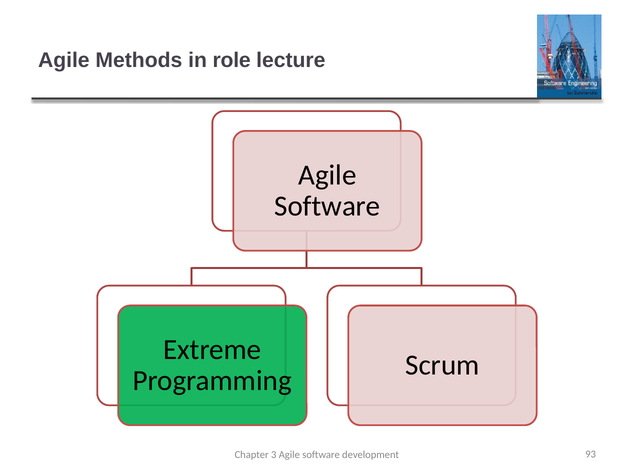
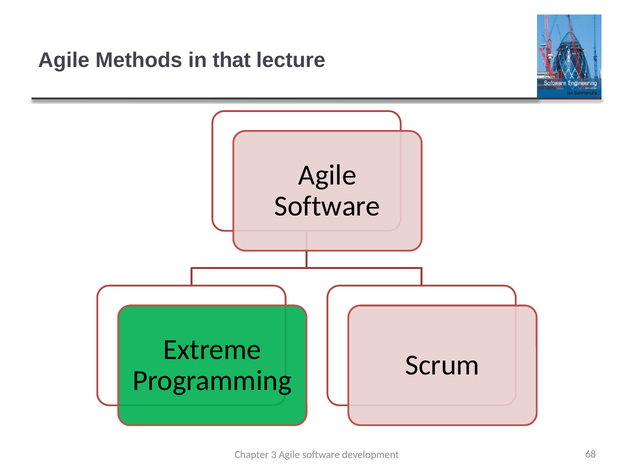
role: role -> that
93: 93 -> 68
